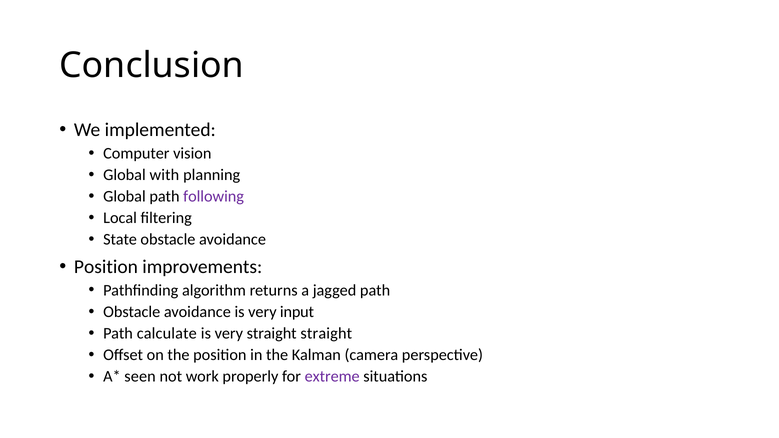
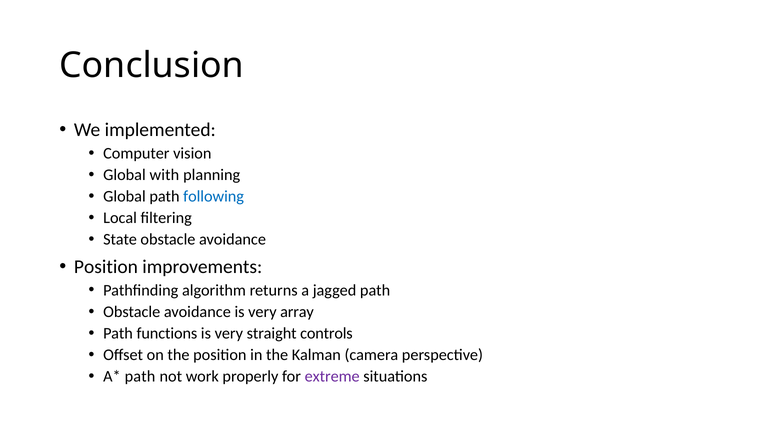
following colour: purple -> blue
input: input -> array
calculate: calculate -> functions
straight straight: straight -> controls
seen at (140, 377): seen -> path
